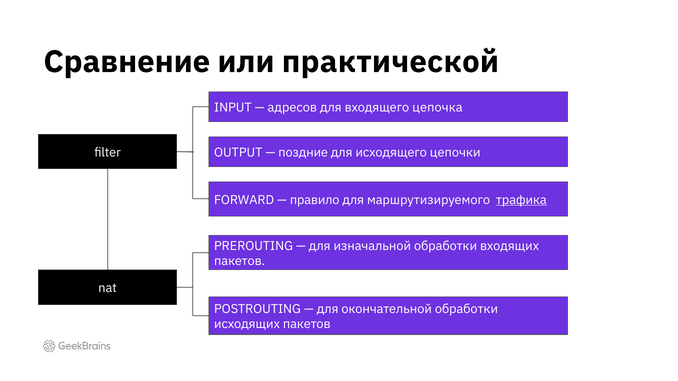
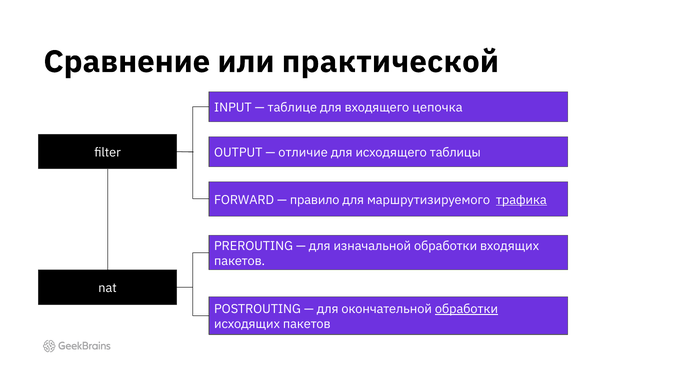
адресов: адресов -> таблице
поздние: поздние -> отличие
цепочки: цепочки -> таблицы
обработки at (466, 309) underline: none -> present
